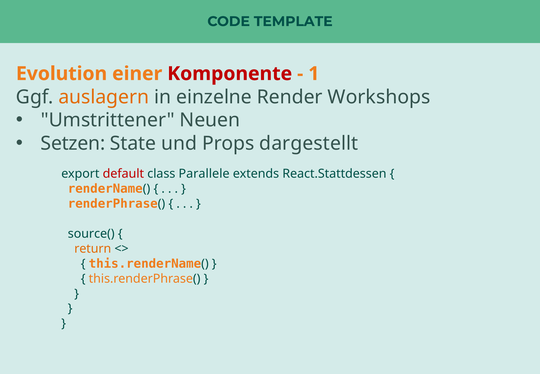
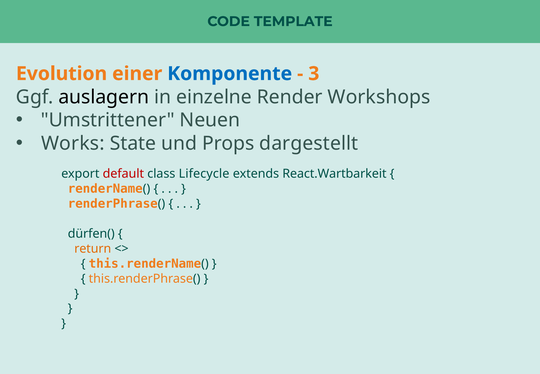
Komponente colour: red -> blue
1: 1 -> 3
auslagern colour: orange -> black
Setzen: Setzen -> Works
Parallele: Parallele -> Lifecycle
React.Stattdessen: React.Stattdessen -> React.Wartbarkeit
source(: source( -> dürfen(
